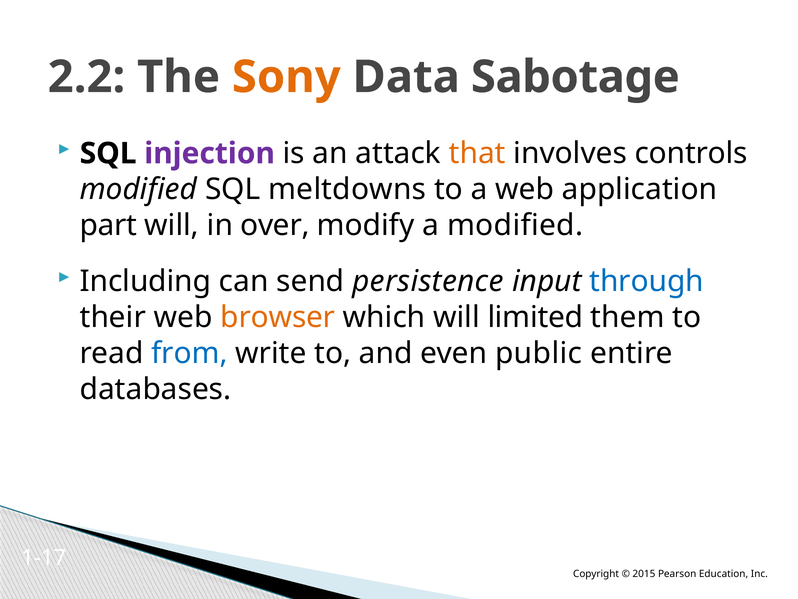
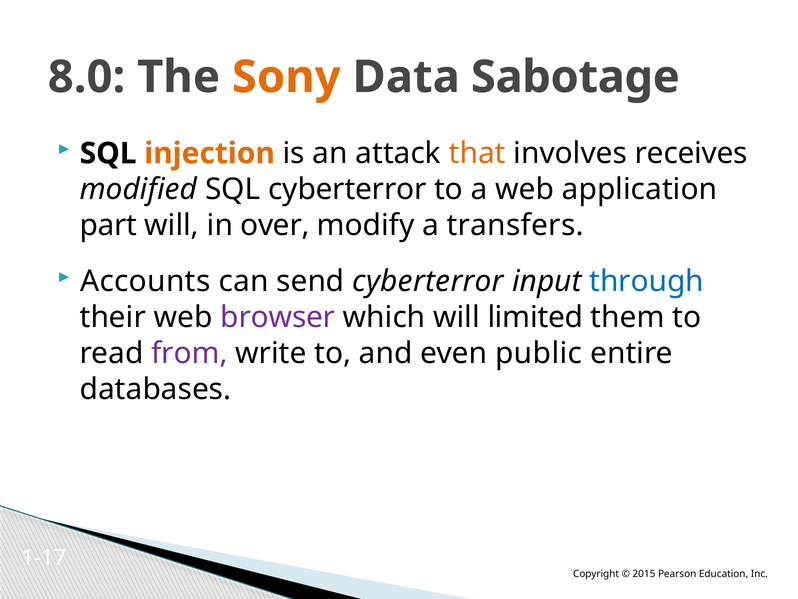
2.2: 2.2 -> 8.0
injection colour: purple -> orange
controls: controls -> receives
SQL meltdowns: meltdowns -> cyberterror
a modified: modified -> transfers
Including: Including -> Accounts
send persistence: persistence -> cyberterror
browser colour: orange -> purple
from colour: blue -> purple
